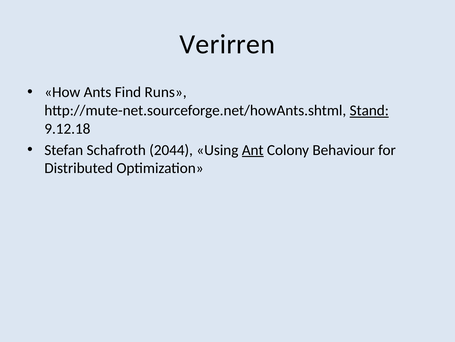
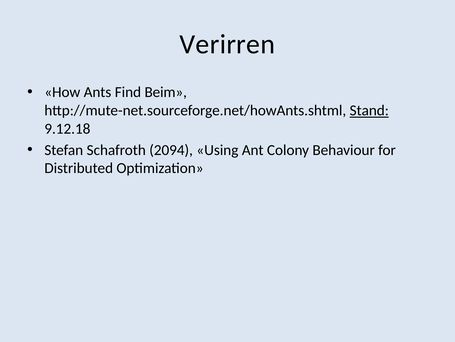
Runs: Runs -> Beim
2044: 2044 -> 2094
Ant underline: present -> none
